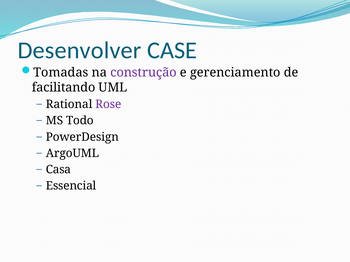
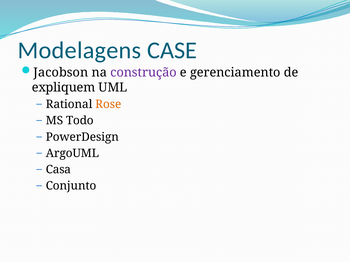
Desenvolver: Desenvolver -> Modelagens
Tomadas: Tomadas -> Jacobson
facilitando: facilitando -> expliquem
Rose colour: purple -> orange
Essencial: Essencial -> Conjunto
